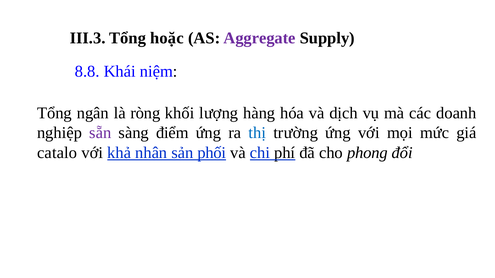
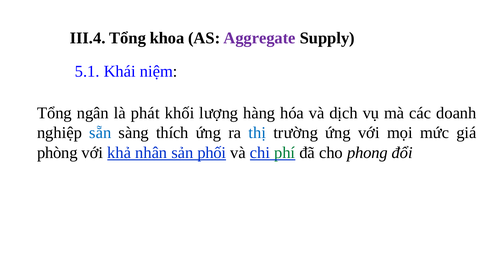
III.3: III.3 -> III.4
hoặc: hoặc -> khoa
8.8: 8.8 -> 5.1
ròng: ròng -> phát
sẵn colour: purple -> blue
điểm: điểm -> thích
catalo: catalo -> phòng
phí colour: black -> green
